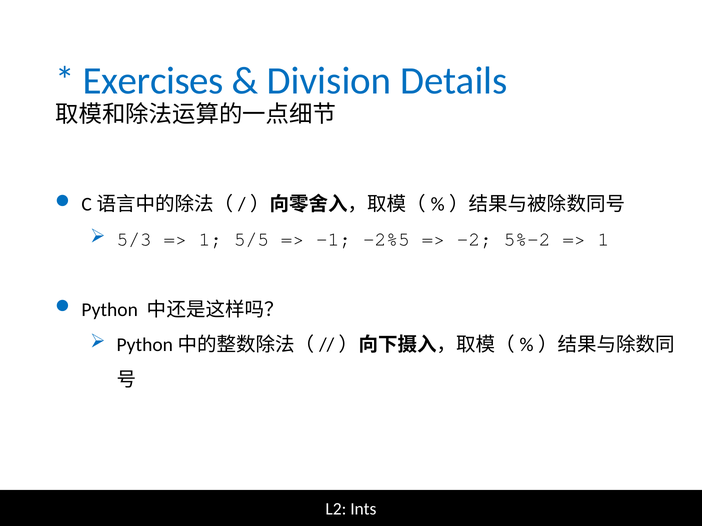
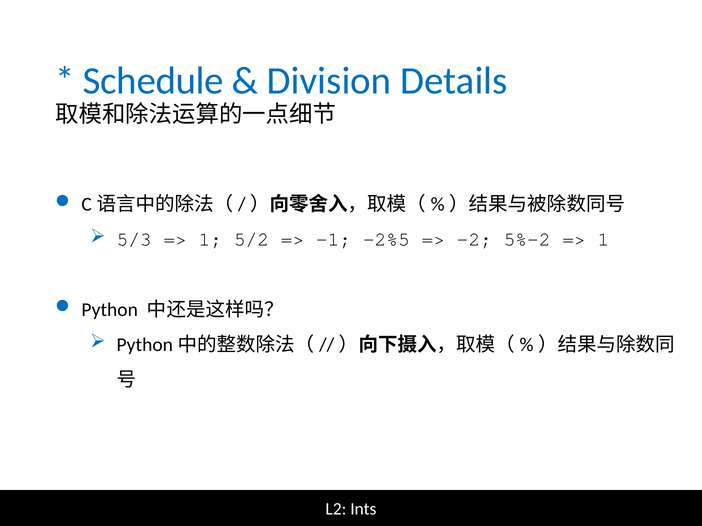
Exercises: Exercises -> Schedule
5/5: 5/5 -> 5/2
